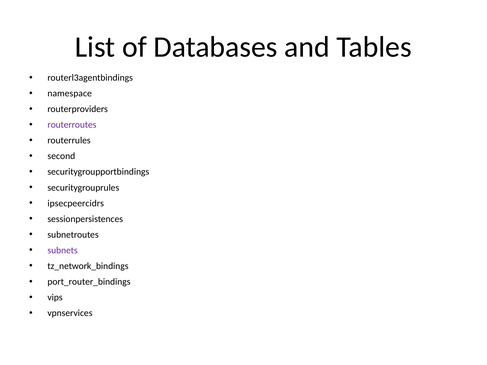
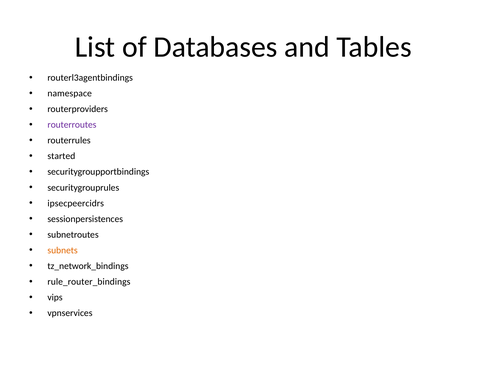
second: second -> started
subnets colour: purple -> orange
port_router_bindings: port_router_bindings -> rule_router_bindings
